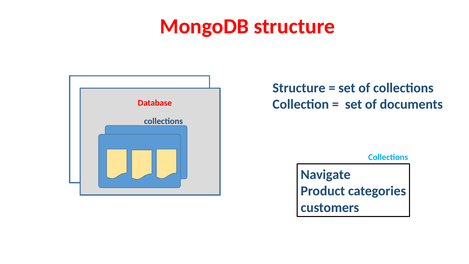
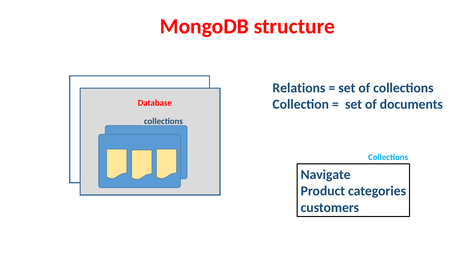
Structure at (299, 88): Structure -> Relations
